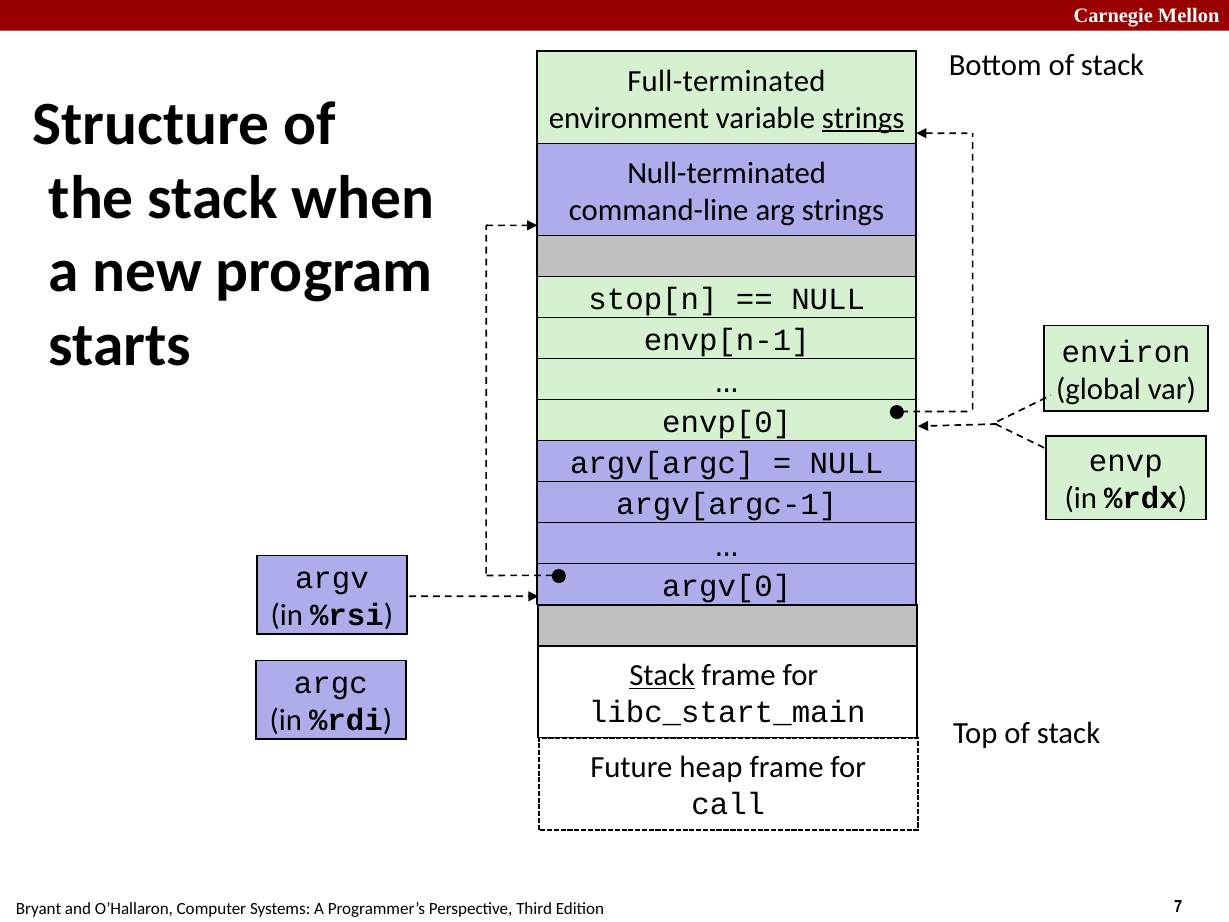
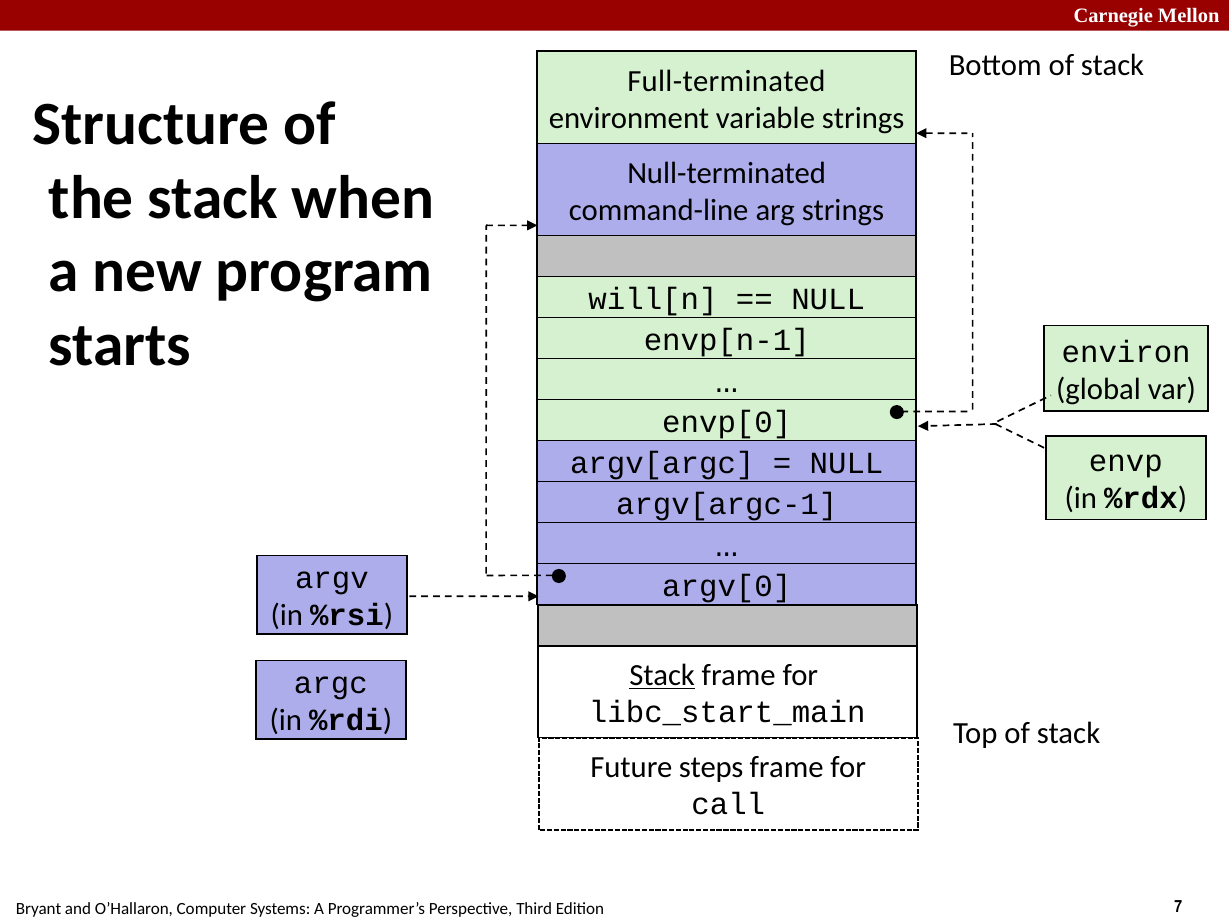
strings at (863, 118) underline: present -> none
stop[n: stop[n -> will[n
heap: heap -> steps
